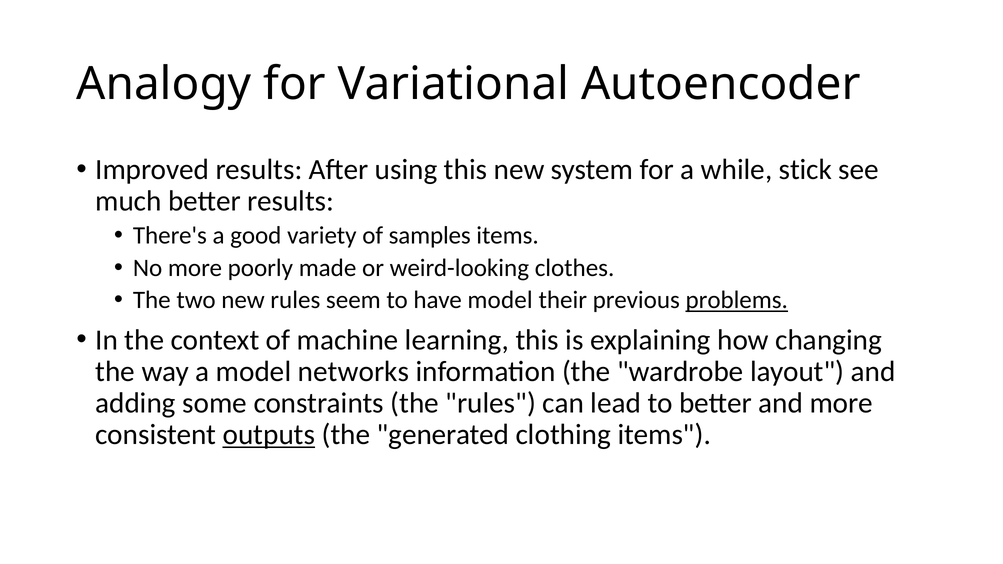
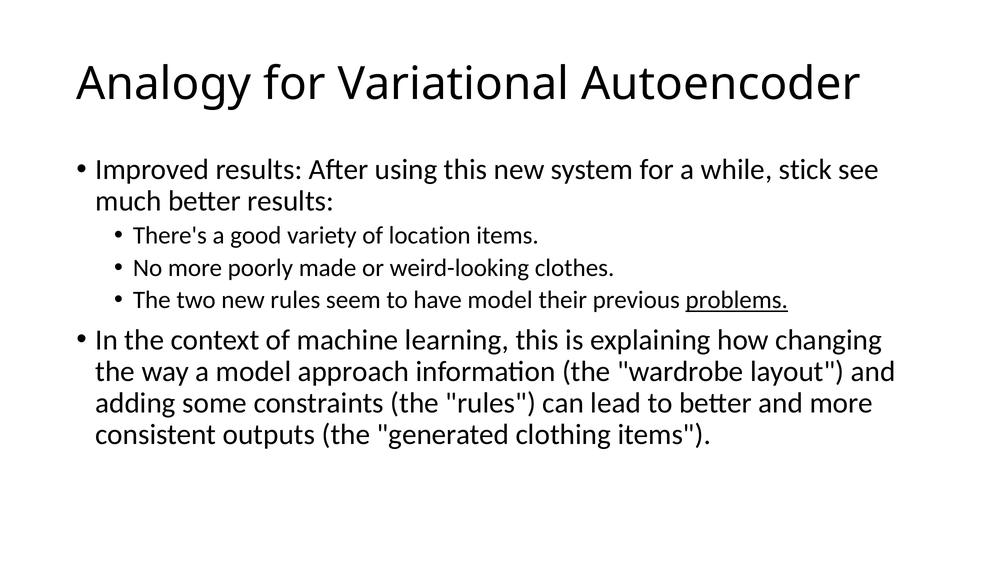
samples: samples -> location
networks: networks -> approach
outputs underline: present -> none
